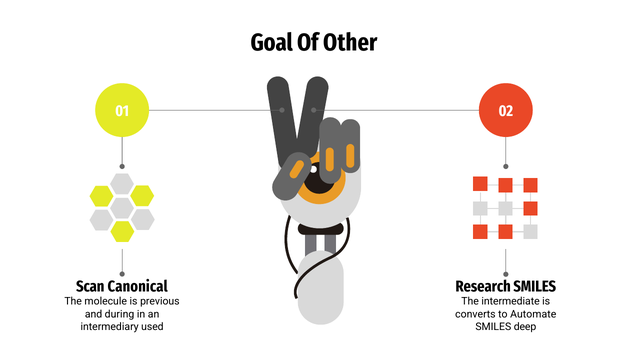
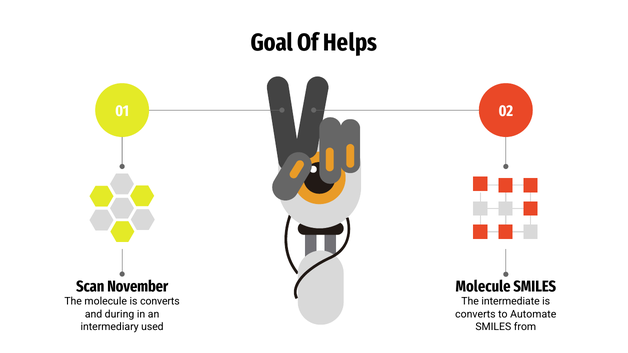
Other: Other -> Helps
Canonical: Canonical -> November
Research at (483, 287): Research -> Molecule
molecule is previous: previous -> converts
deep: deep -> from
